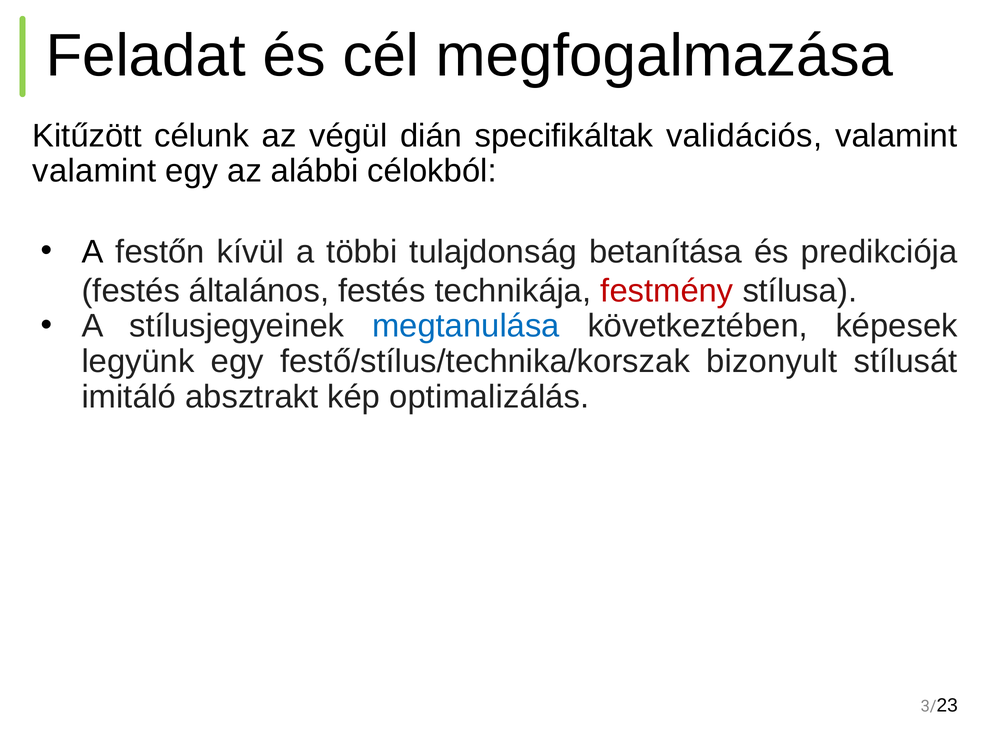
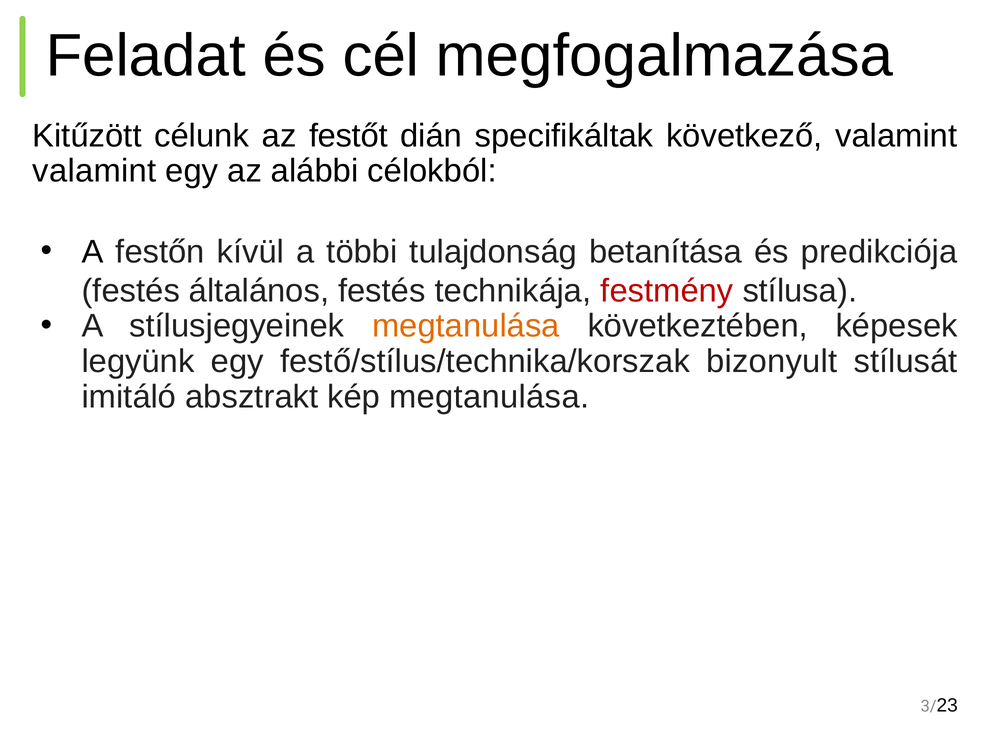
végül: végül -> festőt
validációs: validációs -> következő
megtanulása at (466, 326) colour: blue -> orange
kép optimalizálás: optimalizálás -> megtanulása
